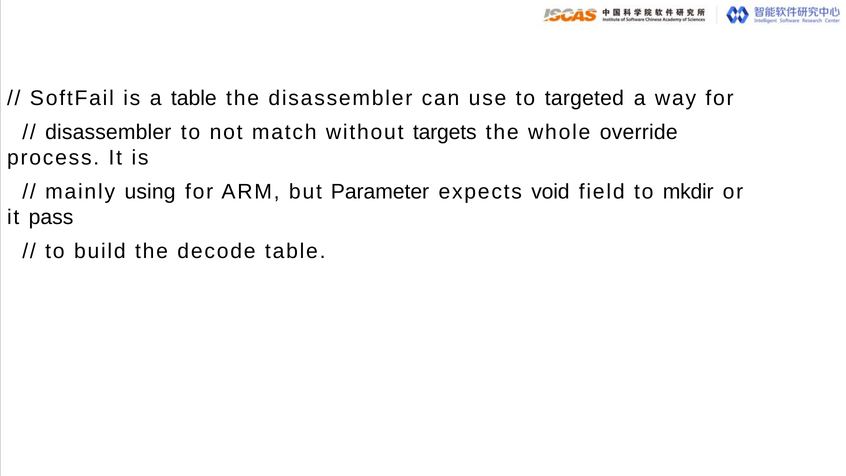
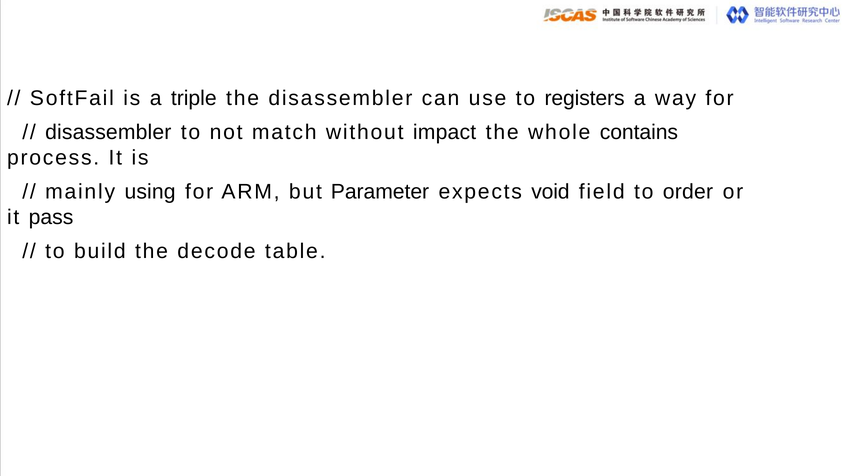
a table: table -> triple
targeted: targeted -> registers
targets: targets -> impact
override: override -> contains
mkdir: mkdir -> order
